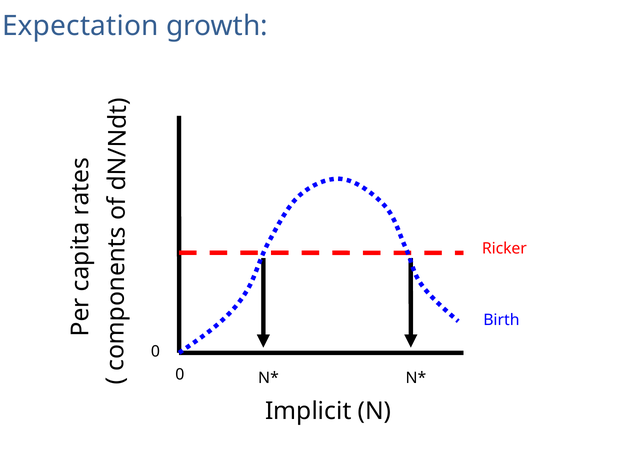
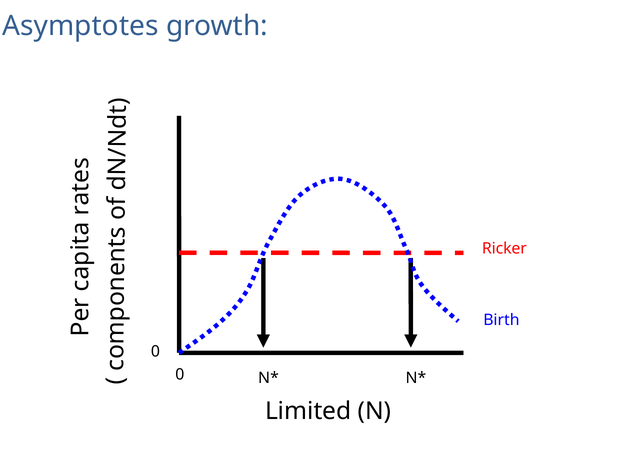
Expectation: Expectation -> Asymptotes
Implicit: Implicit -> Limited
